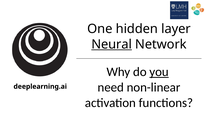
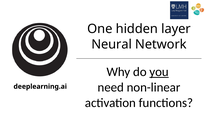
Neural underline: present -> none
